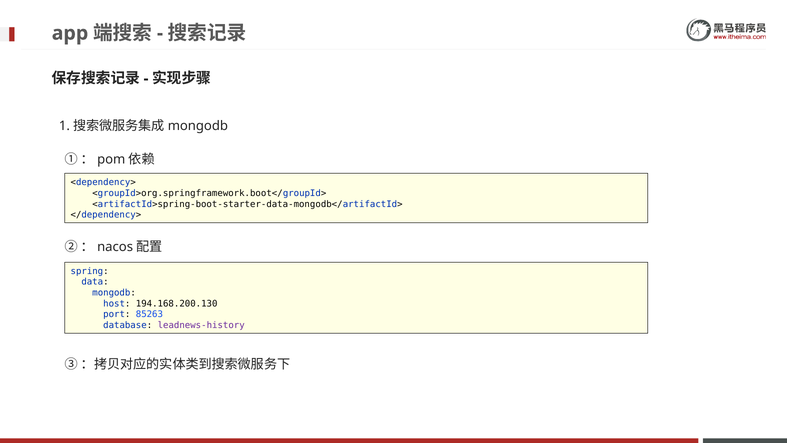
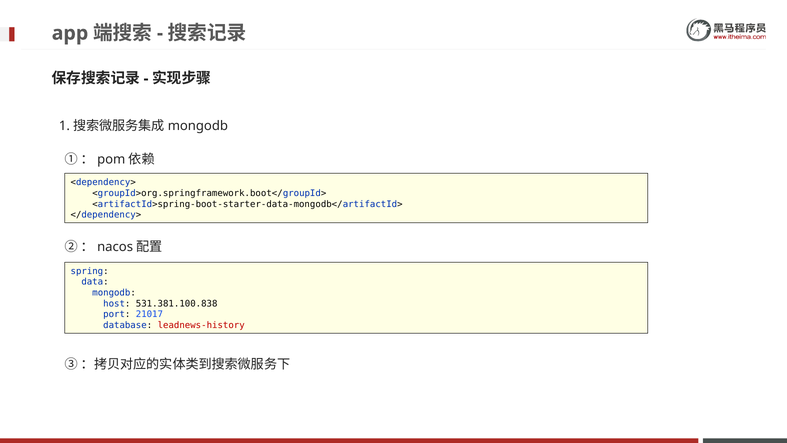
194.168.200.130: 194.168.200.130 -> 531.381.100.838
85263: 85263 -> 21017
leadnews-history colour: purple -> red
